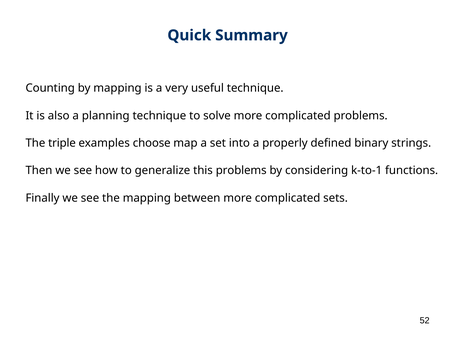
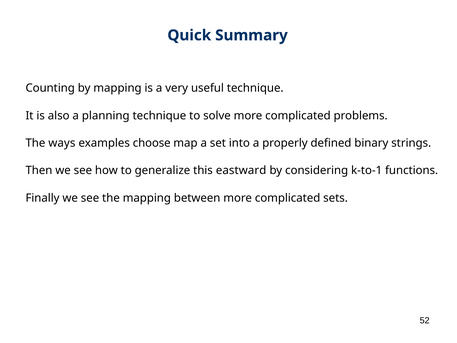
triple: triple -> ways
this problems: problems -> eastward
